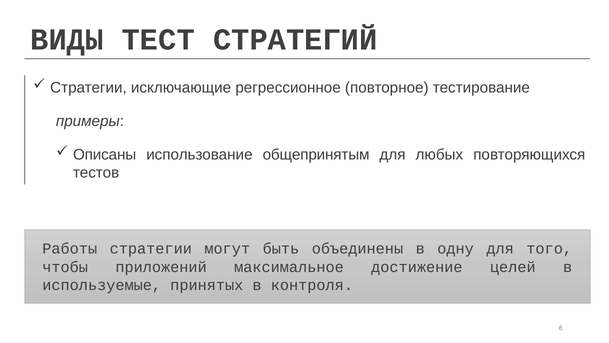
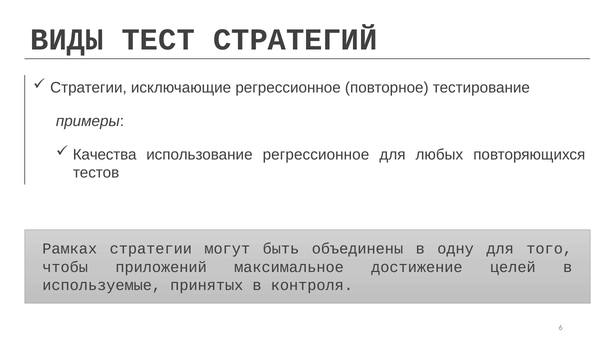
Описаны: Описаны -> Качества
использование общепринятым: общепринятым -> регрессионное
Работы: Работы -> Рамках
